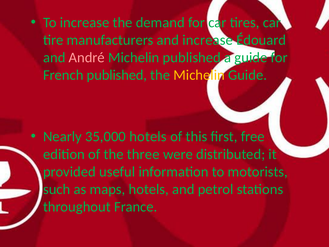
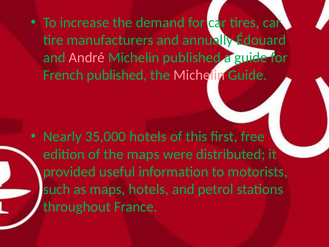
and increase: increase -> annually
Michelin at (199, 75) colour: yellow -> pink
the three: three -> maps
